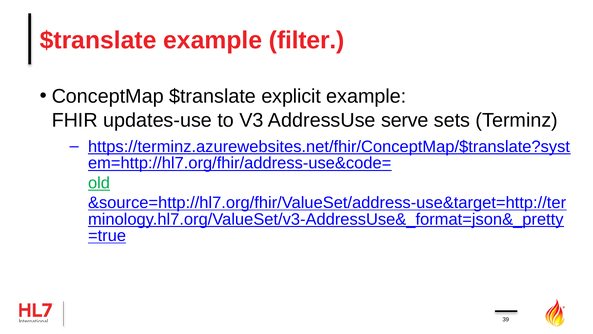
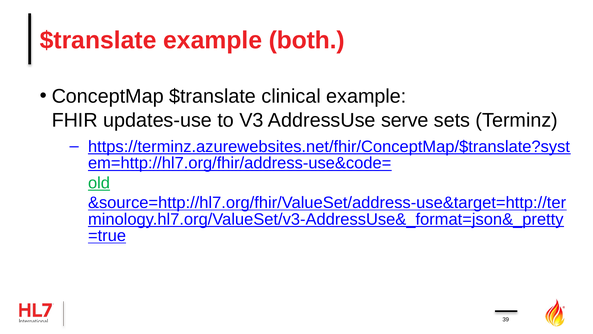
filter: filter -> both
explicit: explicit -> clinical
